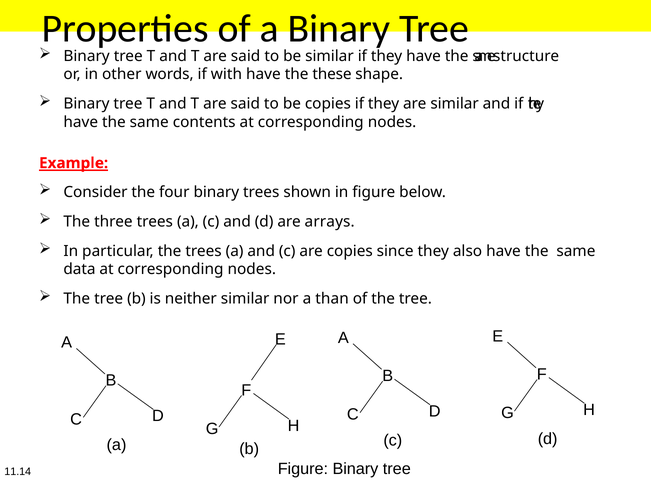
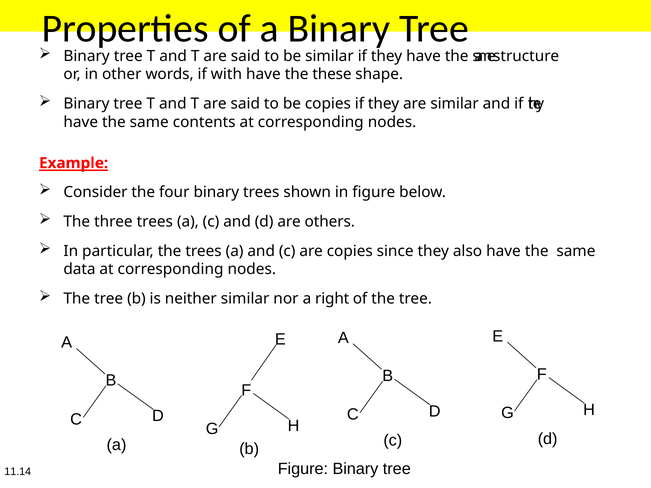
arrays: arrays -> others
than: than -> right
